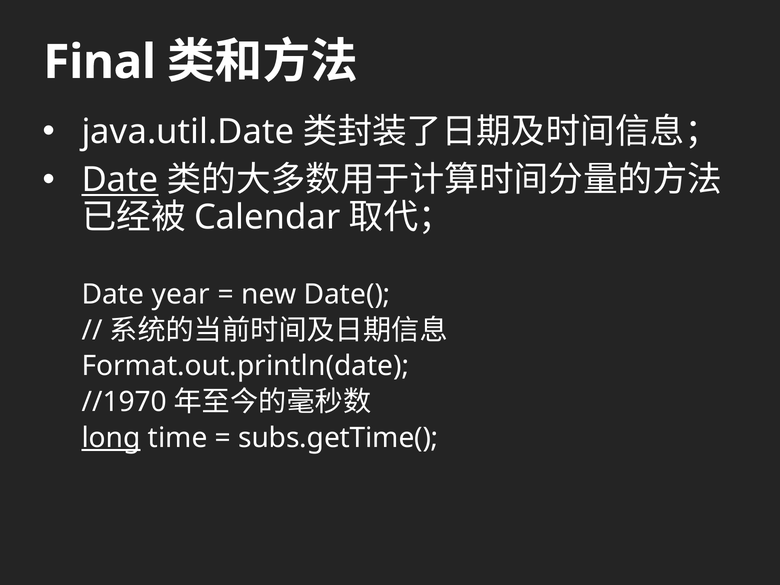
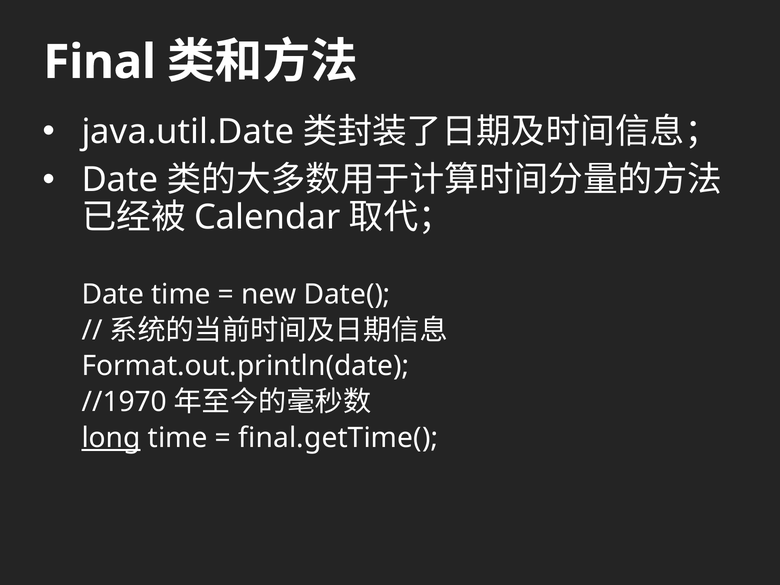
Date at (120, 180) underline: present -> none
Date year: year -> time
subs.getTime(: subs.getTime( -> final.getTime(
